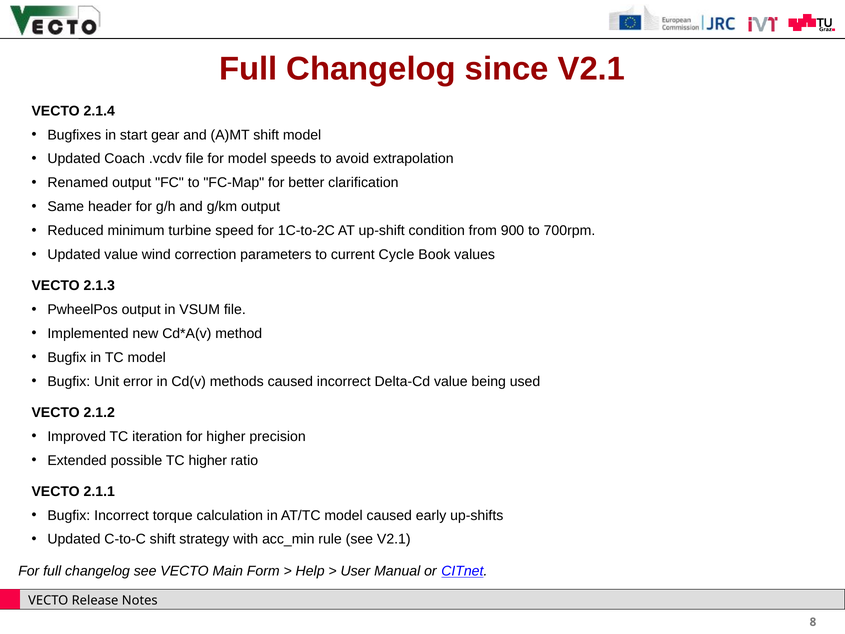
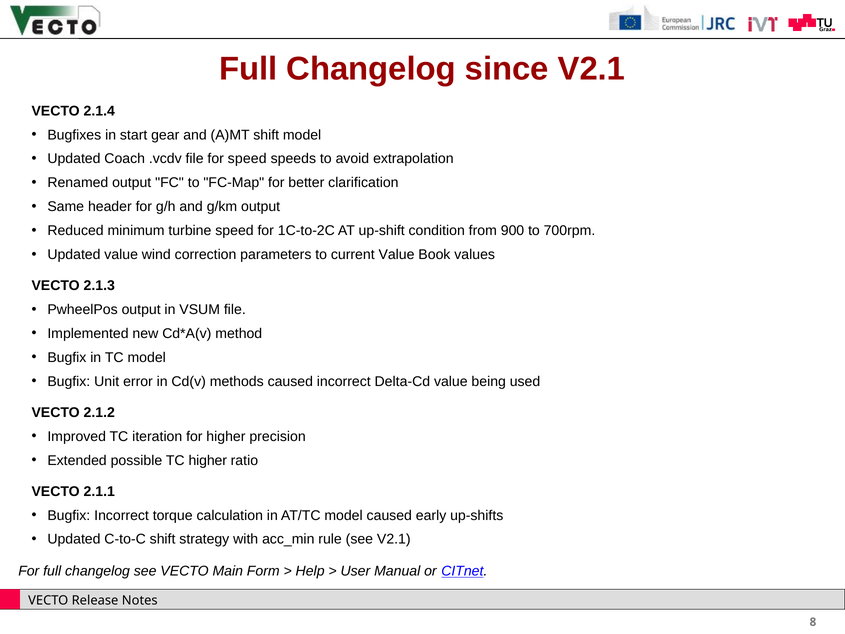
for model: model -> speed
current Cycle: Cycle -> Value
